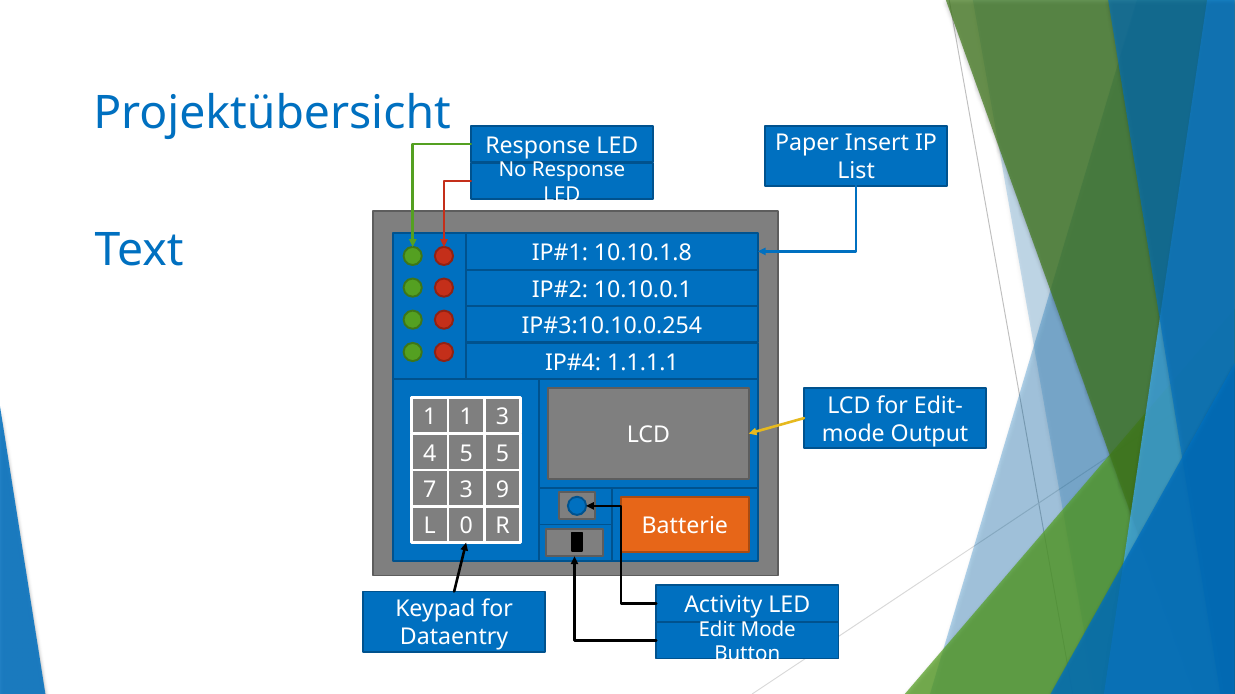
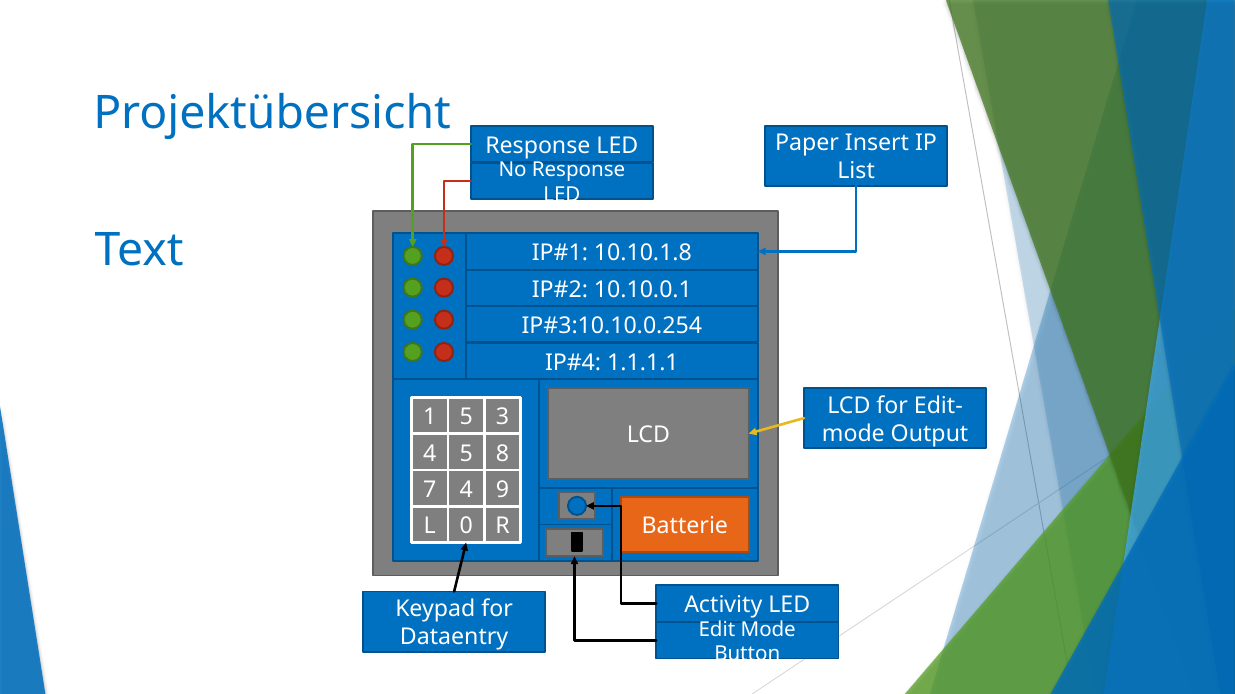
1 1: 1 -> 5
5 5: 5 -> 8
7 3: 3 -> 4
